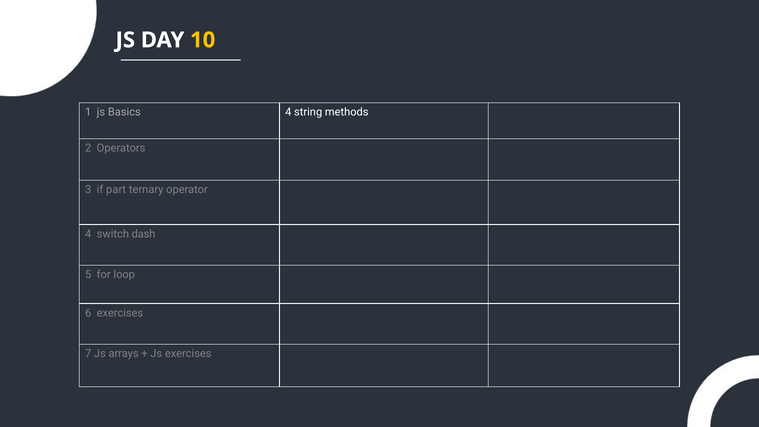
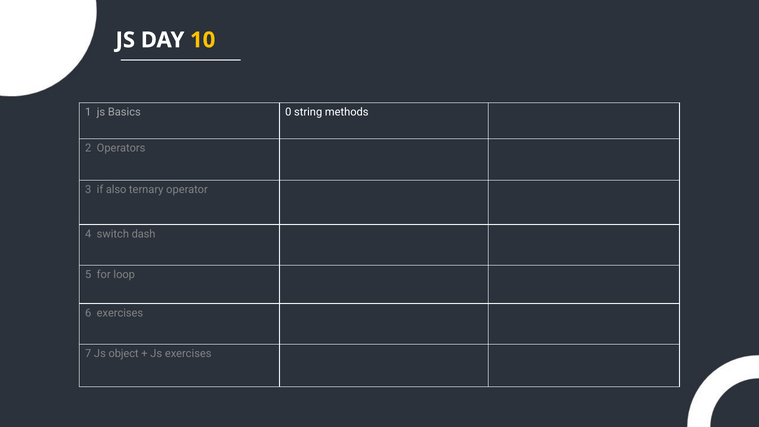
Basics 4: 4 -> 0
part: part -> also
arrays: arrays -> object
